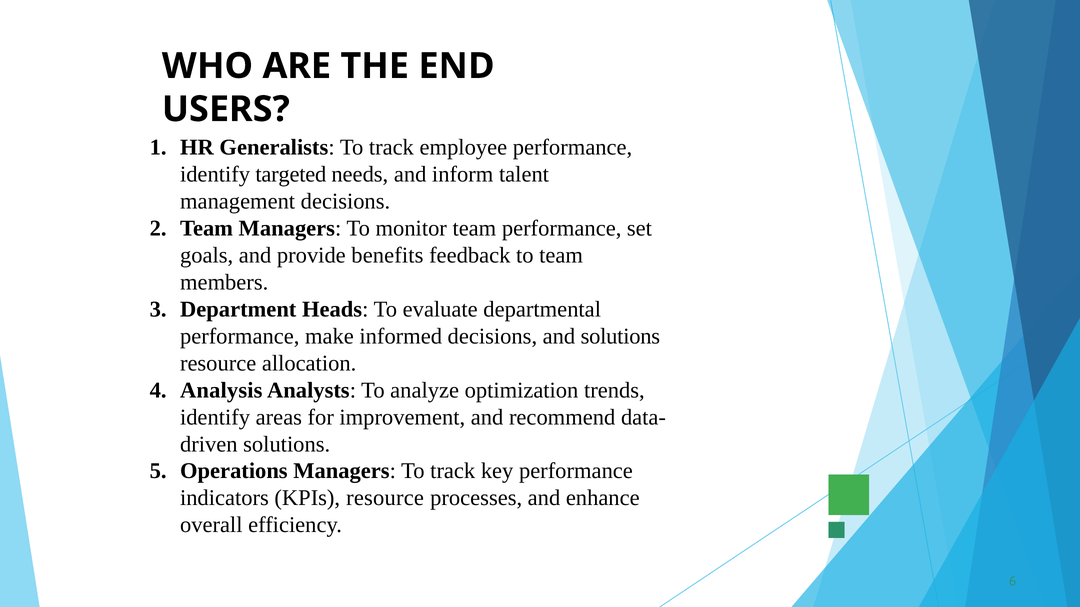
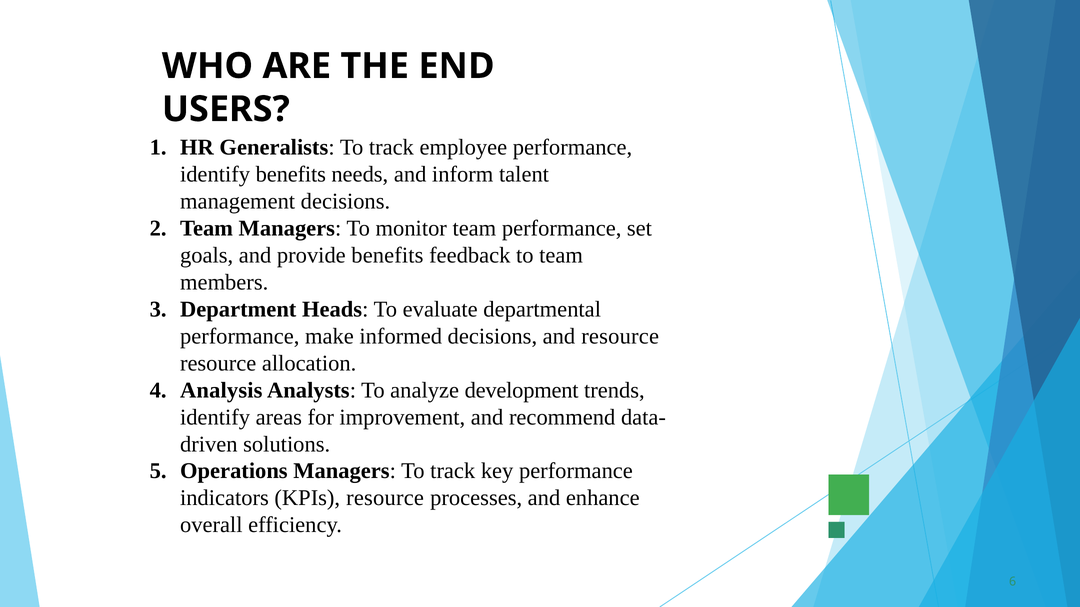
identify targeted: targeted -> benefits
and solutions: solutions -> resource
optimization: optimization -> development
